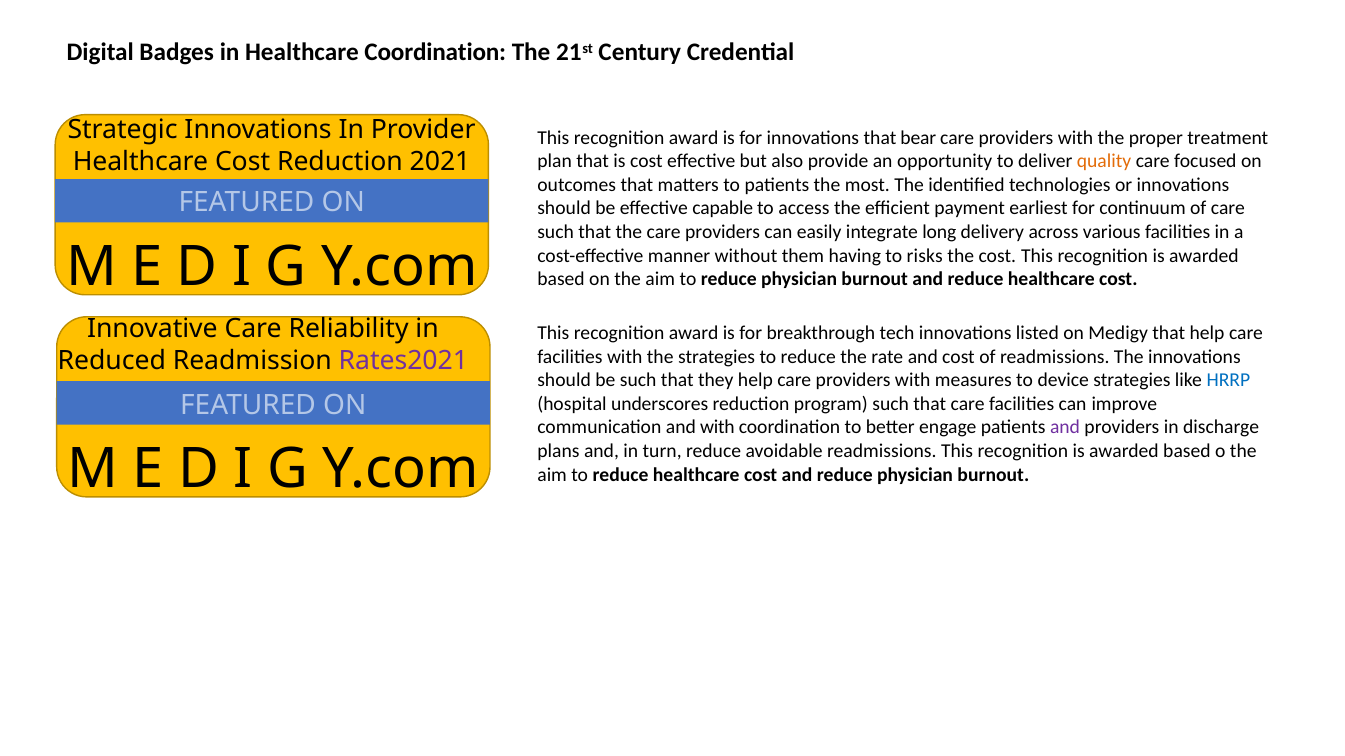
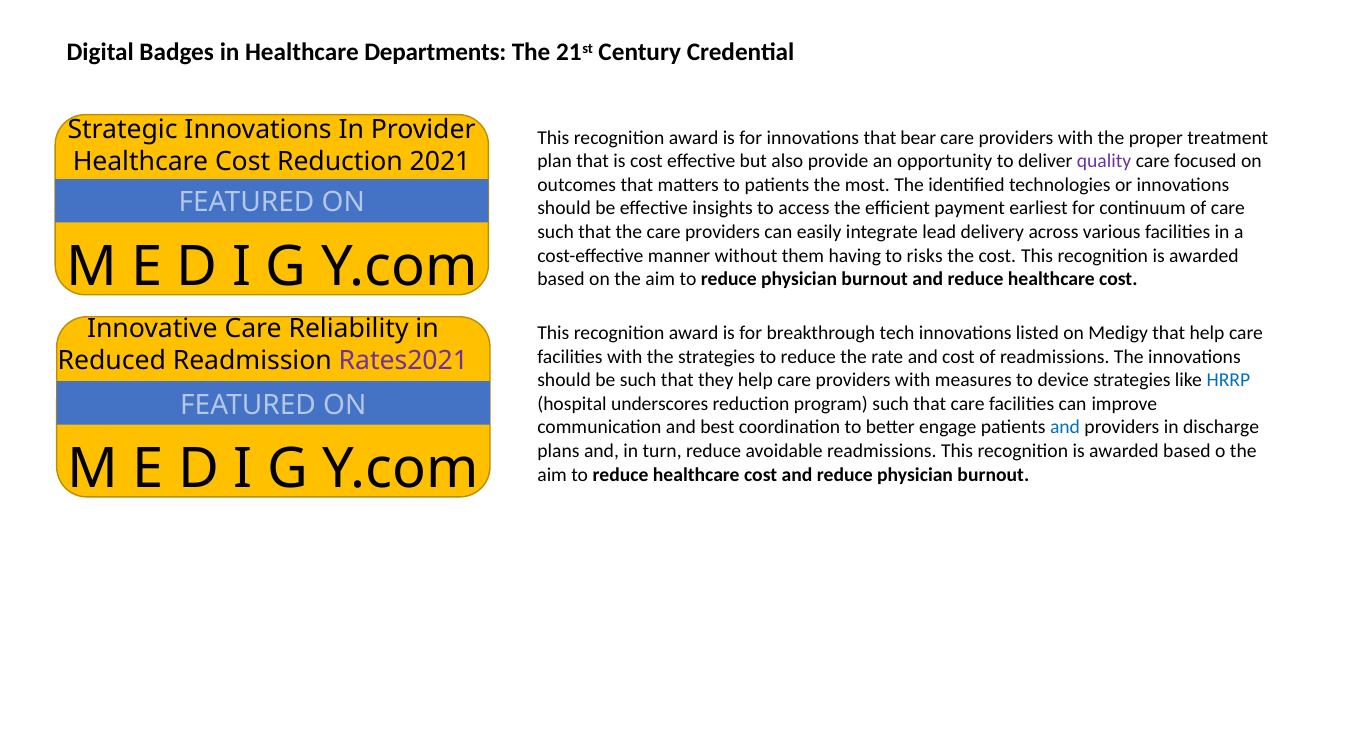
Healthcare Coordination: Coordination -> Departments
quality colour: orange -> purple
capable: capable -> insights
long: long -> lead
and with: with -> best
and at (1065, 428) colour: purple -> blue
